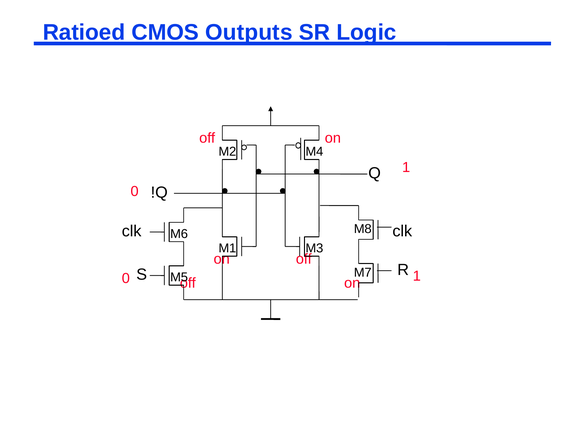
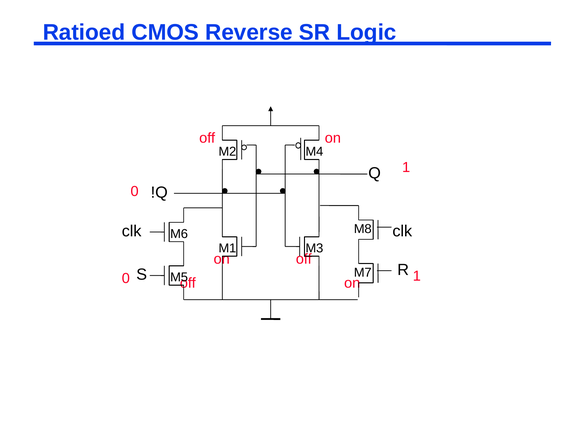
Outputs: Outputs -> Reverse
